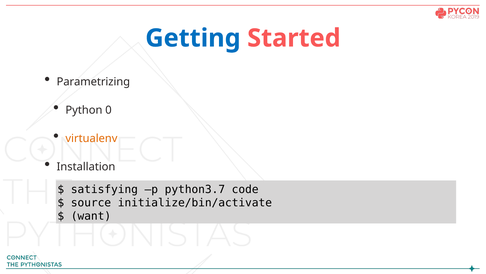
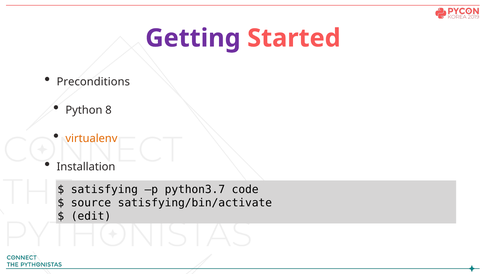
Getting colour: blue -> purple
Parametrizing: Parametrizing -> Preconditions
0: 0 -> 8
initialize/bin/activate: initialize/bin/activate -> satisfying/bin/activate
want: want -> edit
